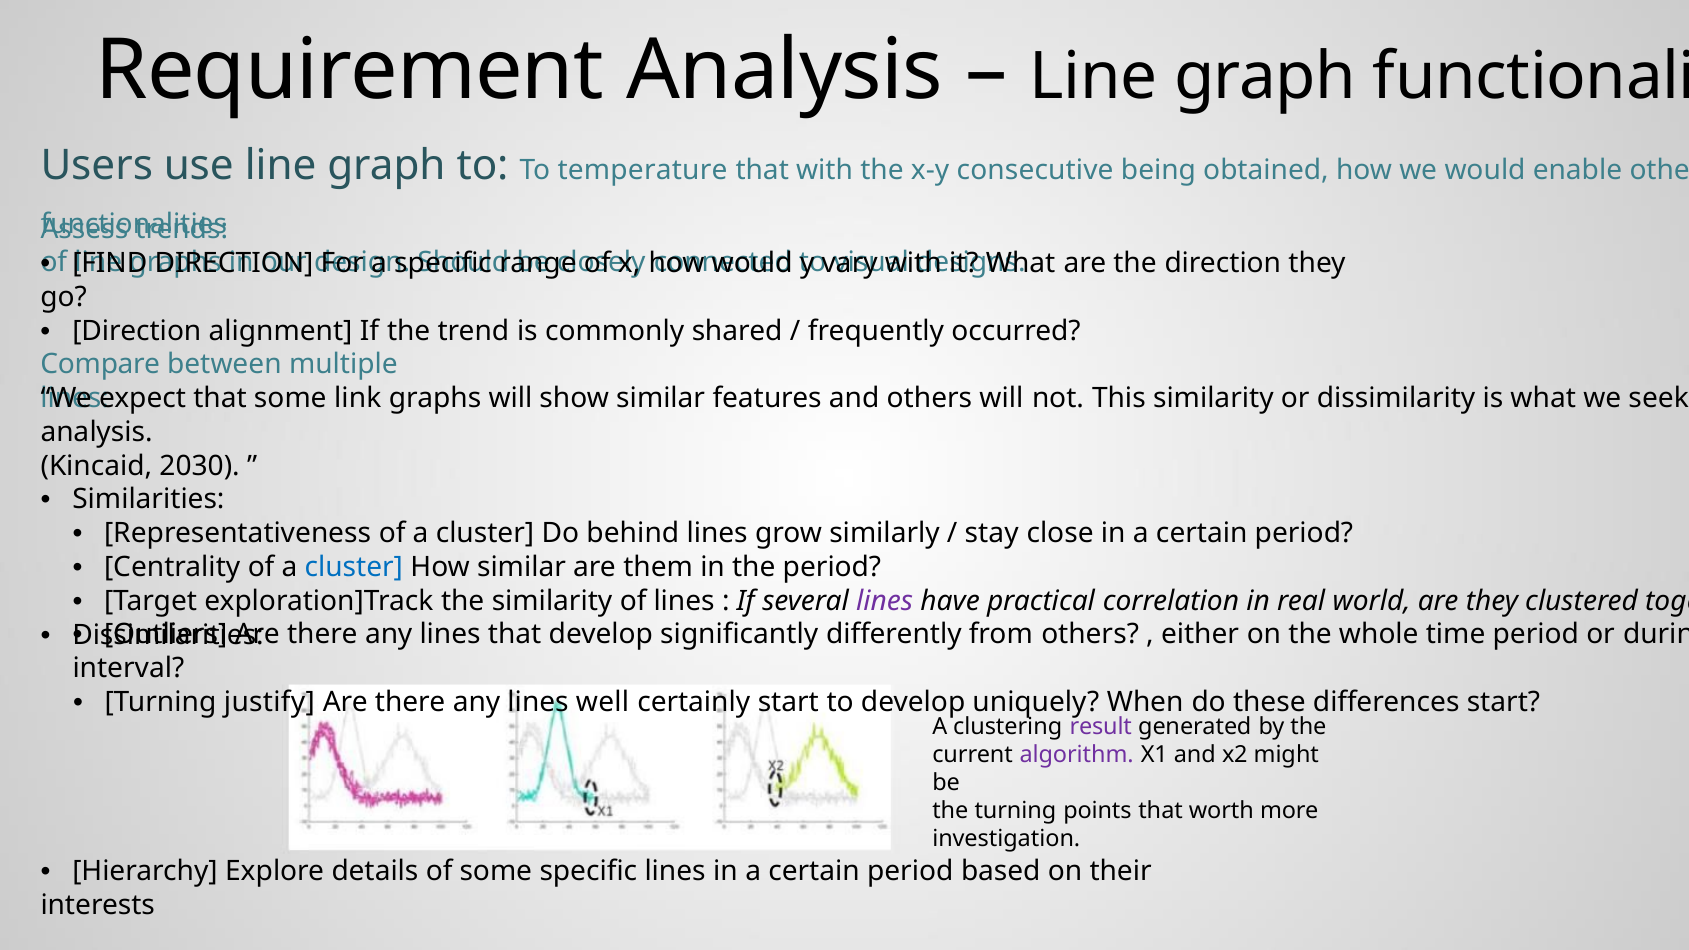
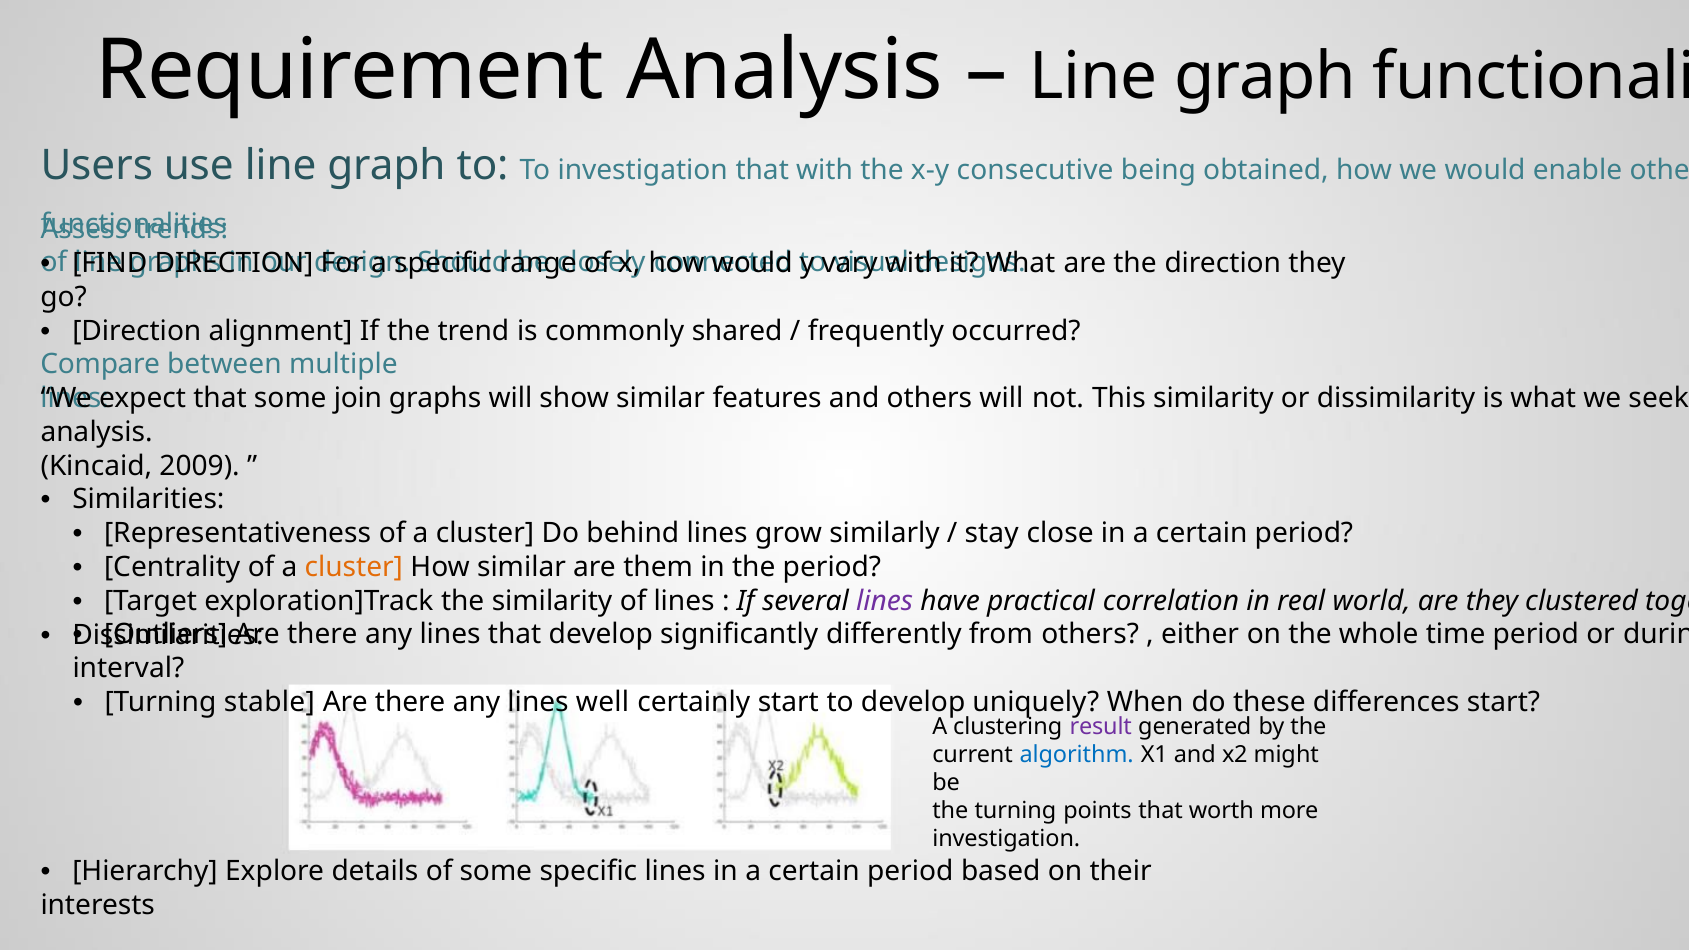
To temperature: temperature -> investigation
link: link -> join
2030: 2030 -> 2009
cluster at (354, 567) colour: blue -> orange
justify: justify -> stable
algorithm colour: purple -> blue
